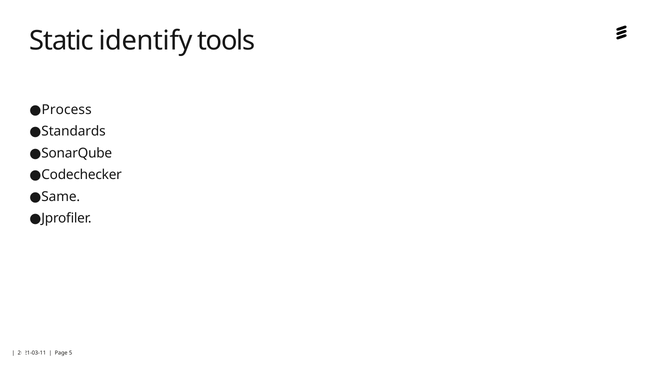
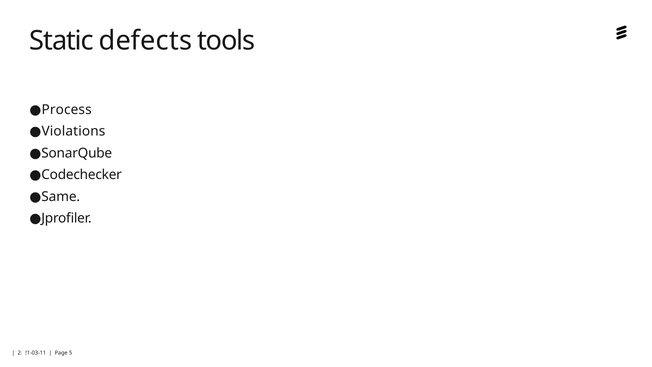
identify: identify -> defects
Standards: Standards -> Violations
